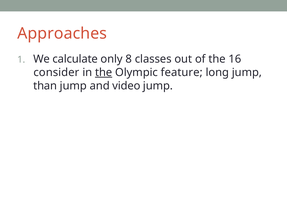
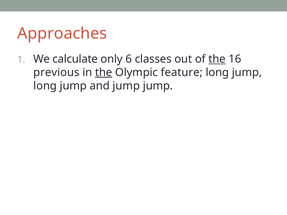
8: 8 -> 6
the at (217, 59) underline: none -> present
consider: consider -> previous
than at (45, 86): than -> long
and video: video -> jump
